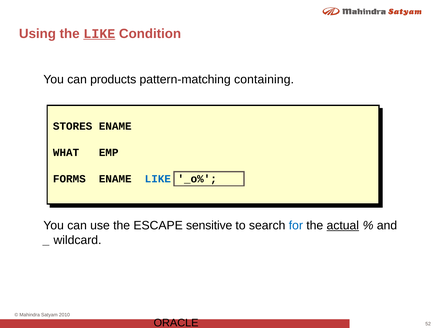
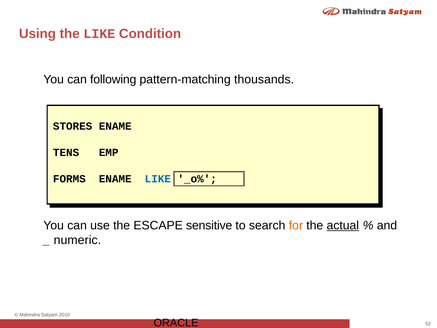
LIKE at (99, 34) underline: present -> none
products: products -> following
containing: containing -> thousands
WHAT: WHAT -> TENS
for colour: blue -> orange
wildcard: wildcard -> numeric
